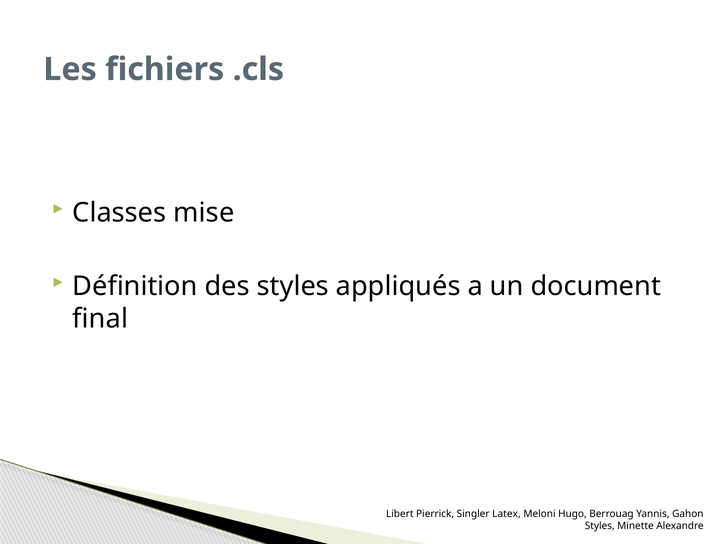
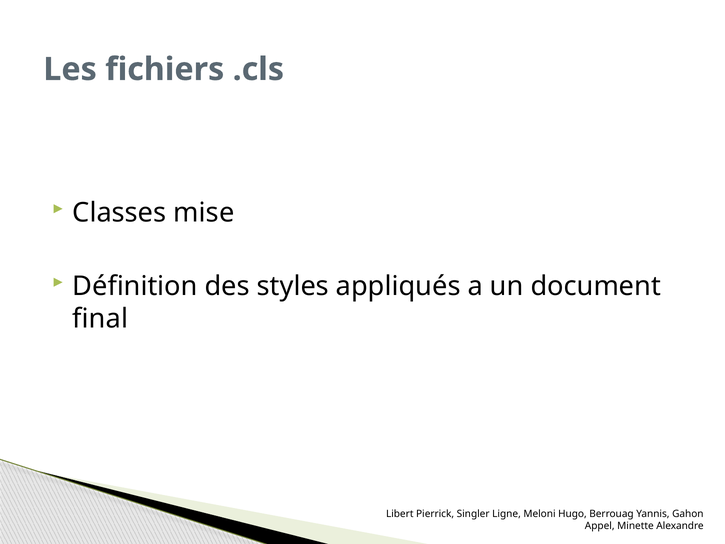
Latex: Latex -> Ligne
Styles at (600, 526): Styles -> Appel
